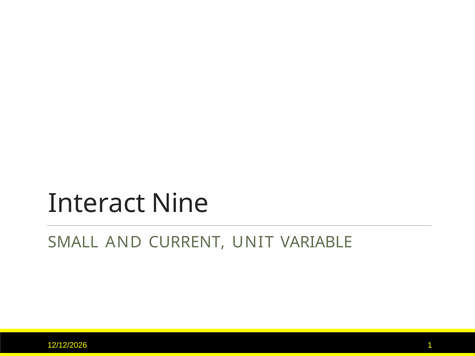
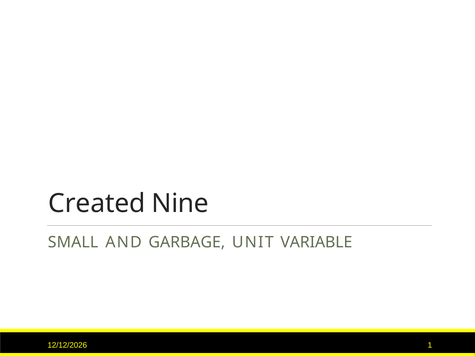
Interact: Interact -> Created
CURRENT: CURRENT -> GARBAGE
